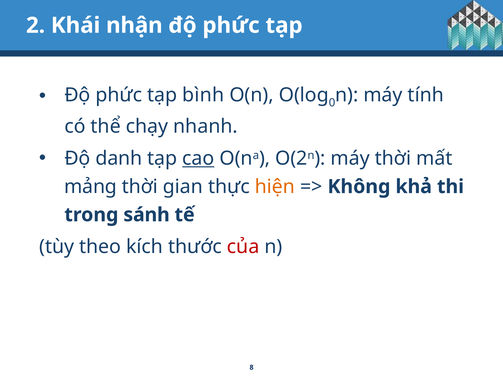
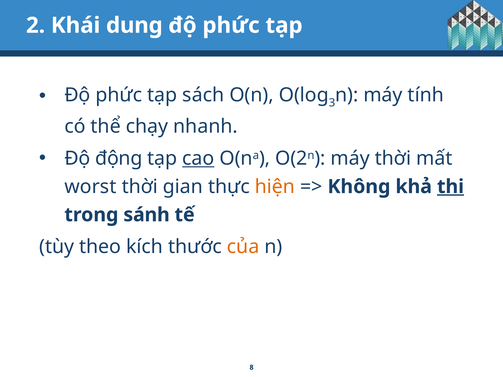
nhận: nhận -> dung
bình: bình -> sách
0: 0 -> 3
danh: danh -> động
mảng: mảng -> worst
thi underline: none -> present
của colour: red -> orange
